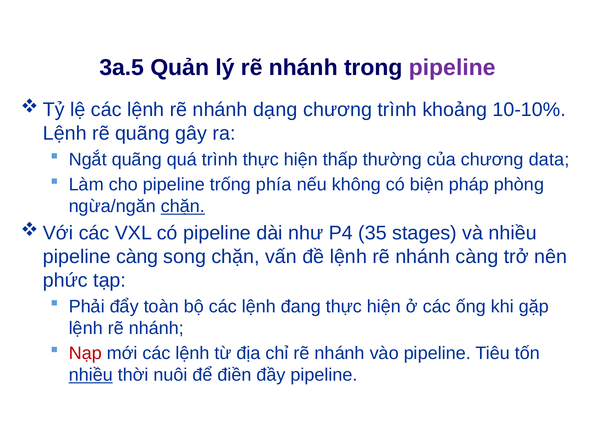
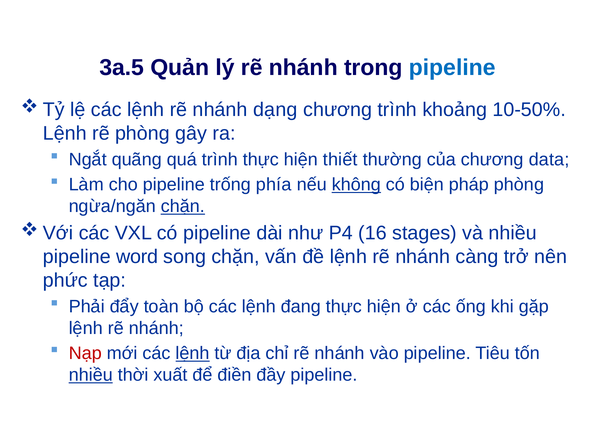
pipeline at (452, 68) colour: purple -> blue
10-10%: 10-10% -> 10-50%
rẽ quãng: quãng -> phòng
thấp: thấp -> thiết
không underline: none -> present
35: 35 -> 16
pipeline càng: càng -> word
lệnh at (193, 354) underline: none -> present
nuôi: nuôi -> xuất
